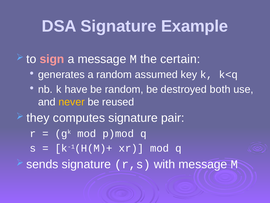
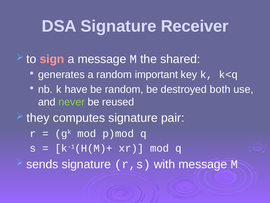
Example: Example -> Receiver
certain: certain -> shared
assumed: assumed -> important
never colour: yellow -> light green
